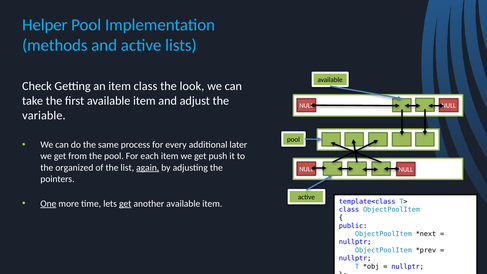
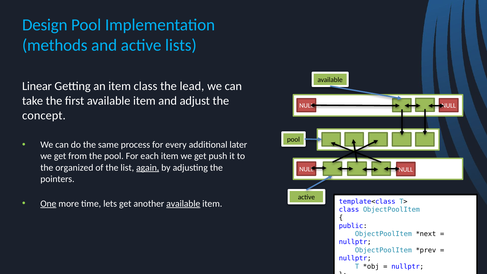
Helper: Helper -> Design
Check: Check -> Linear
look: look -> lead
variable: variable -> concept
get at (125, 204) underline: present -> none
available at (183, 204) underline: none -> present
